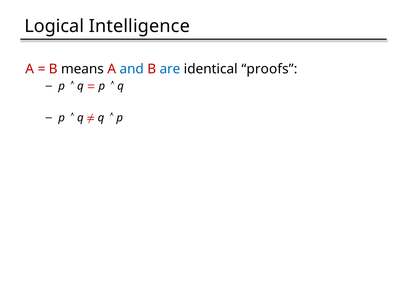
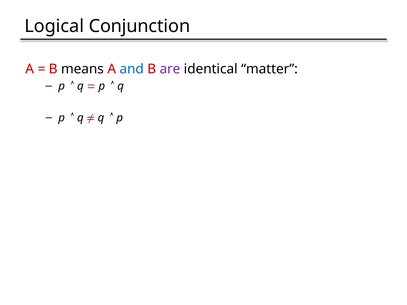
Intelligence: Intelligence -> Conjunction
are colour: blue -> purple
proofs: proofs -> matter
